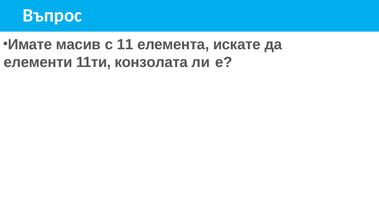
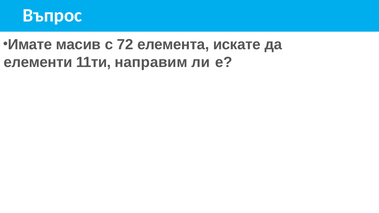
11: 11 -> 72
конзолата: конзолата -> направим
